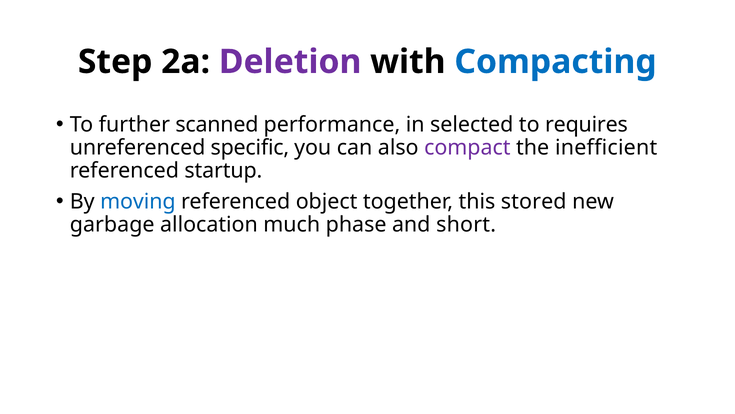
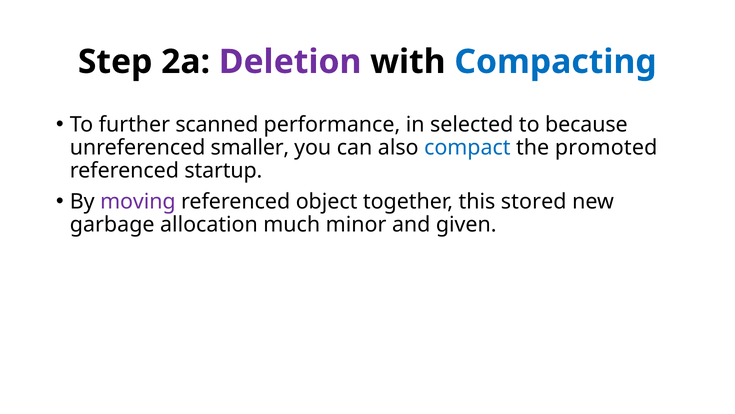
requires: requires -> because
specific: specific -> smaller
compact colour: purple -> blue
inefficient: inefficient -> promoted
moving colour: blue -> purple
phase: phase -> minor
short: short -> given
